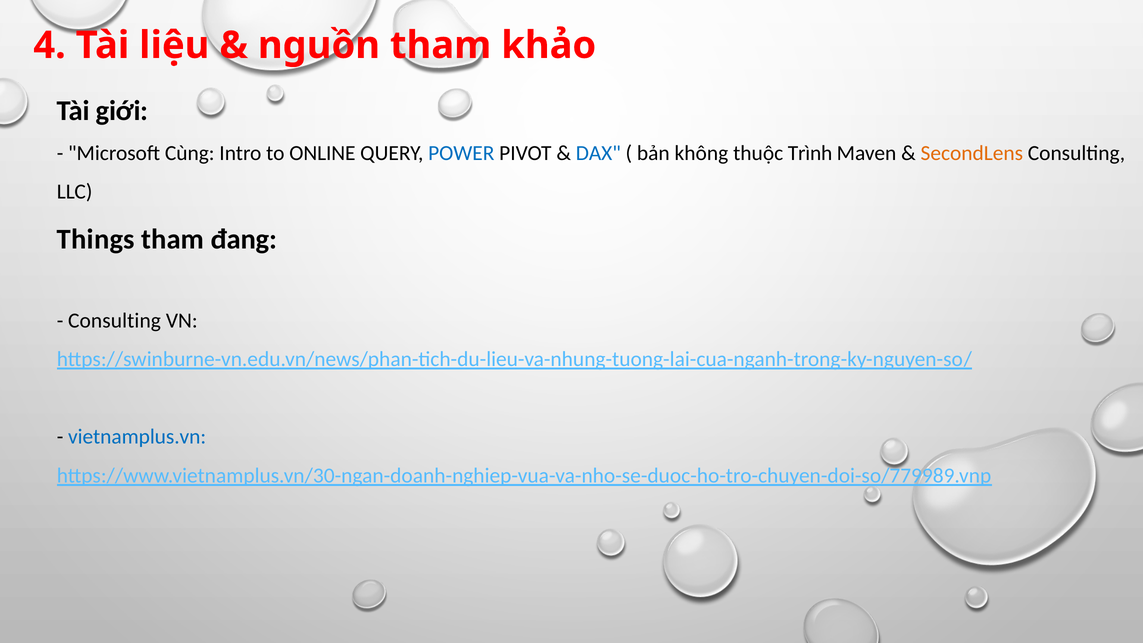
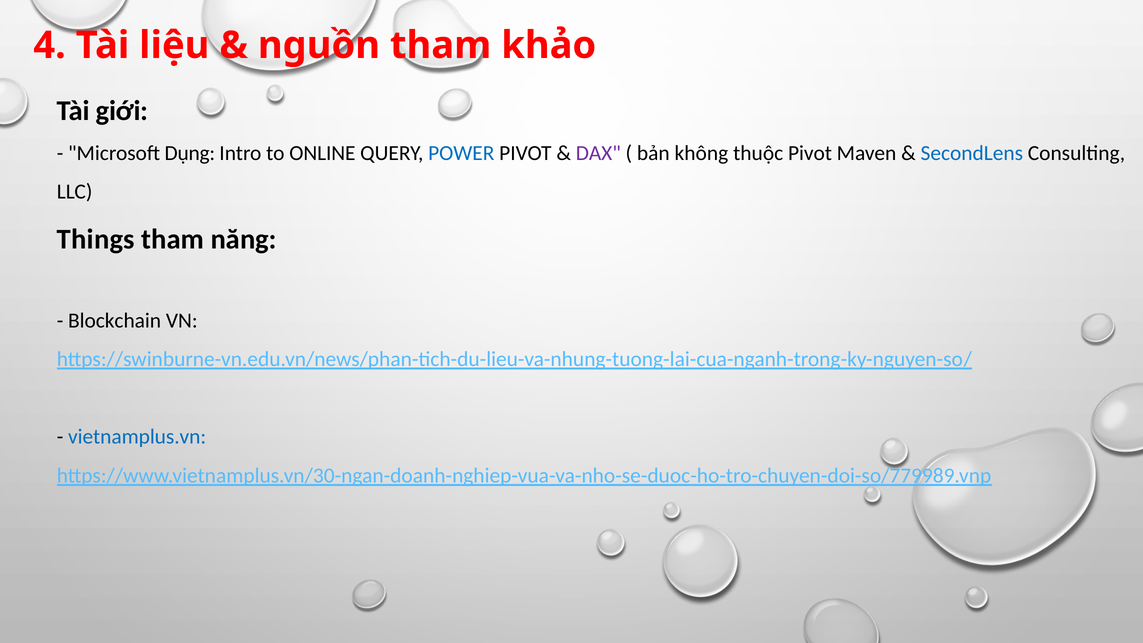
Cùng: Cùng -> Dụng
DAX colour: blue -> purple
thuộc Trình: Trình -> Pivot
SecondLens colour: orange -> blue
đang: đang -> năng
Consulting at (114, 320): Consulting -> Blockchain
